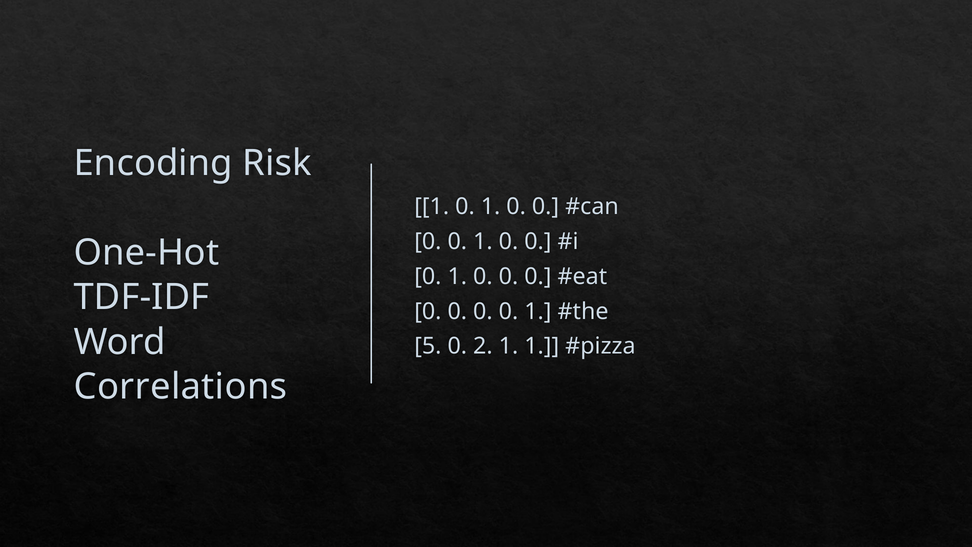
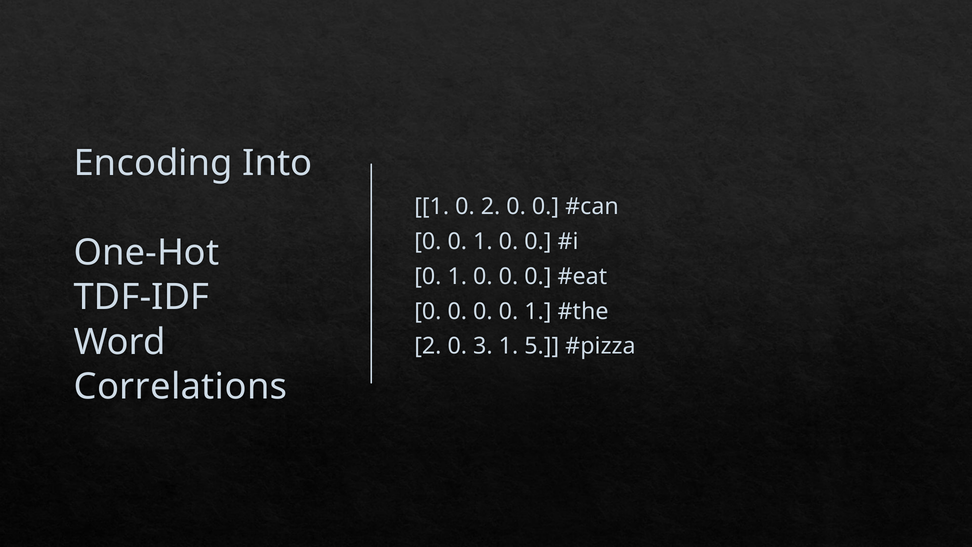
Risk: Risk -> Into
1 0 1: 1 -> 2
5 at (428, 346): 5 -> 2
2: 2 -> 3
1 1: 1 -> 5
